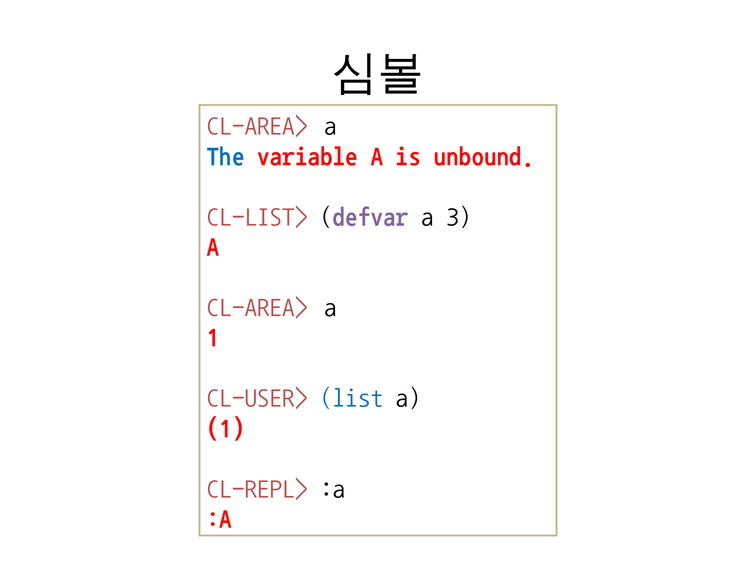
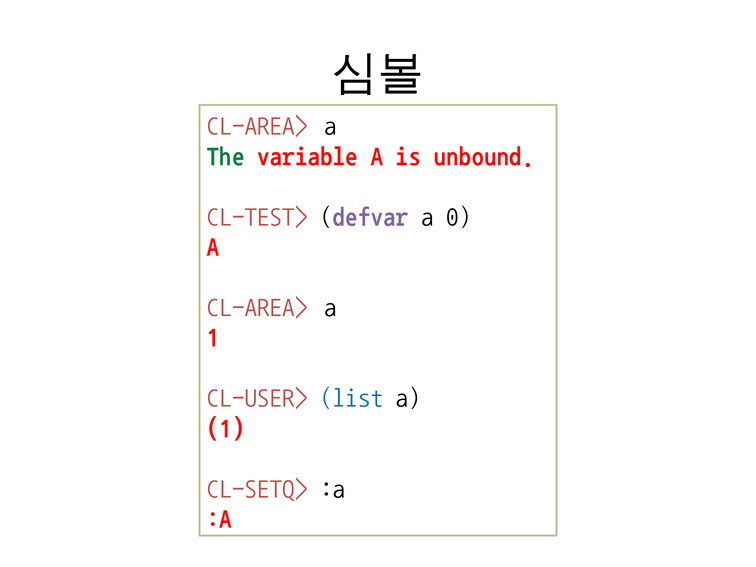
The colour: blue -> green
CL-LIST>: CL-LIST> -> CL-TEST>
3: 3 -> 0
CL-REPL>: CL-REPL> -> CL-SETQ>
